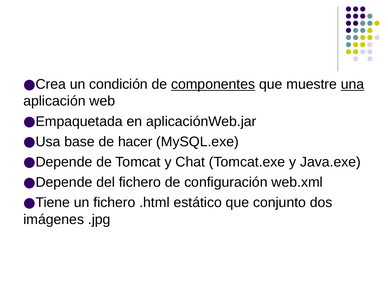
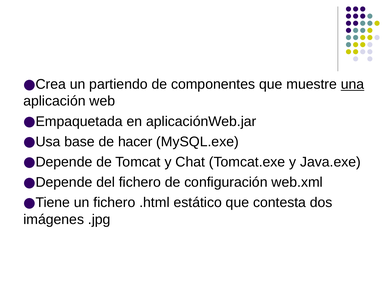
condición: condición -> partiendo
componentes underline: present -> none
conjunto: conjunto -> contesta
